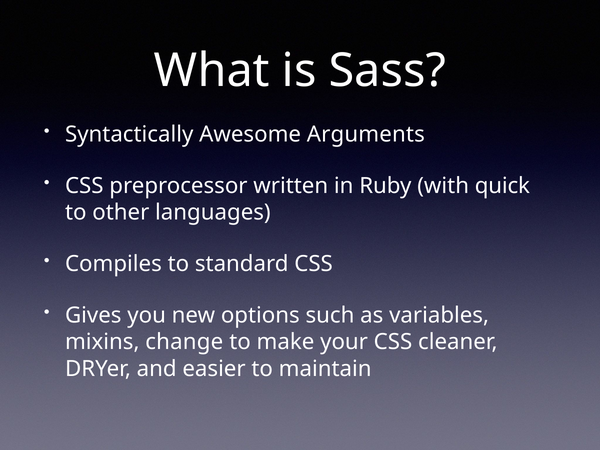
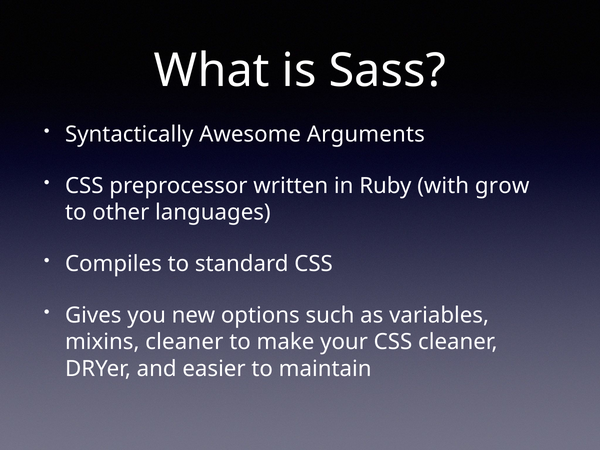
quick: quick -> grow
mixins change: change -> cleaner
